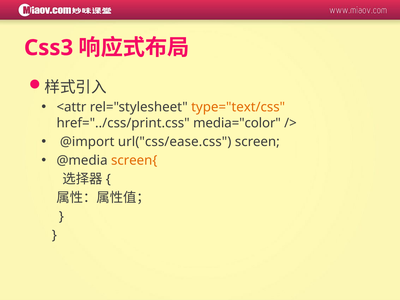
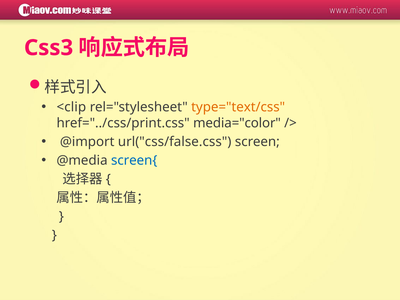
<attr: <attr -> <clip
url("css/ease.css: url("css/ease.css -> url("css/false.css
screen{ colour: orange -> blue
